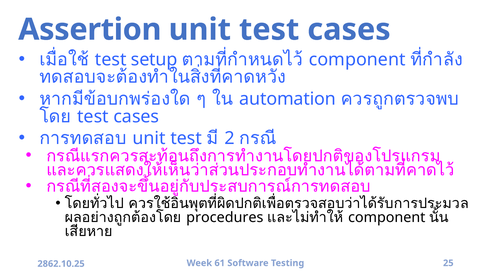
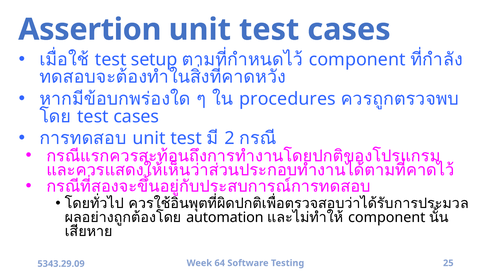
automation: automation -> procedures
procedures: procedures -> automation
61: 61 -> 64
2862.10.25: 2862.10.25 -> 5343.29.09
